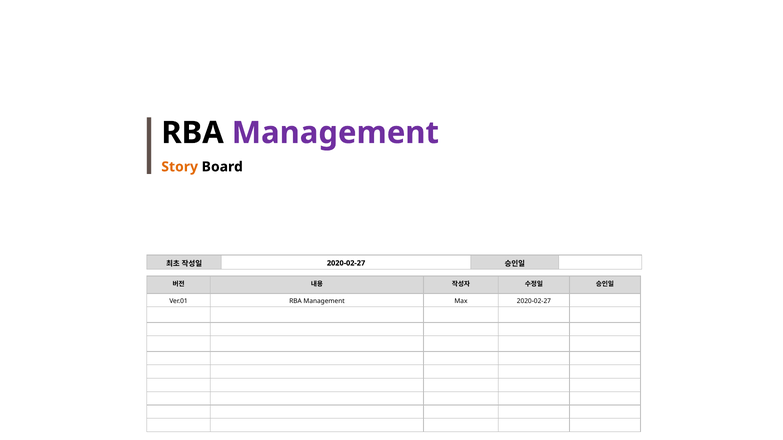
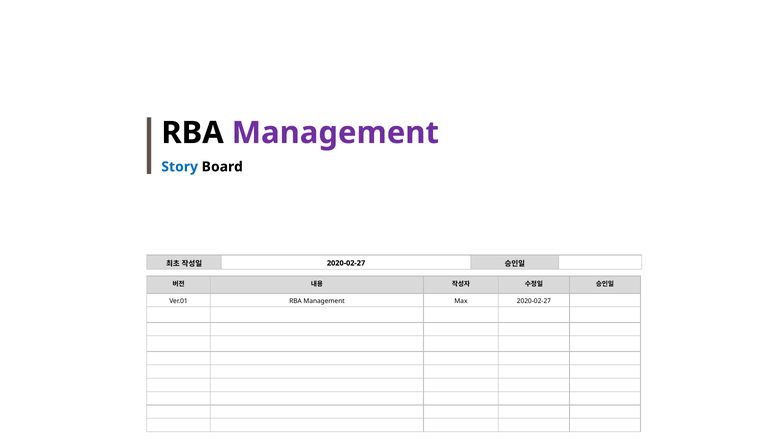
Story colour: orange -> blue
